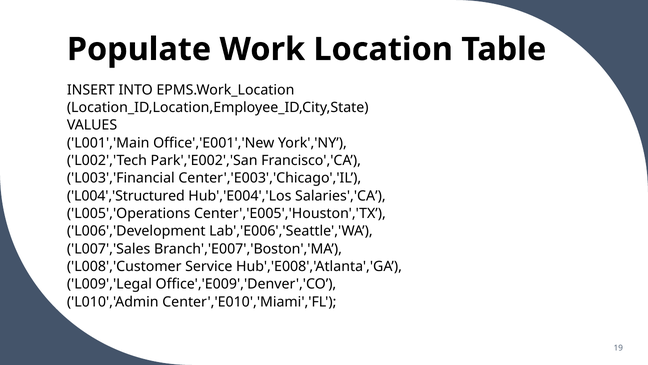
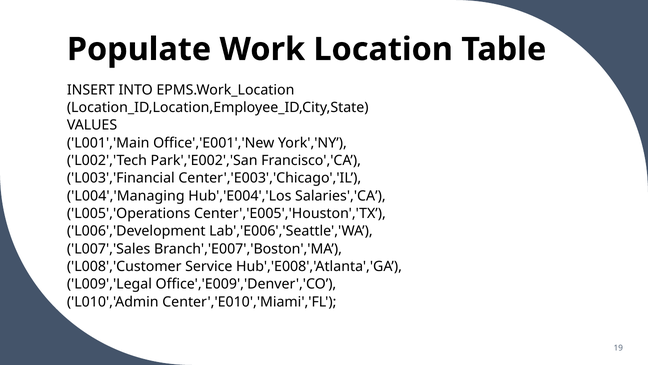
L004','Structured: L004','Structured -> L004','Managing
